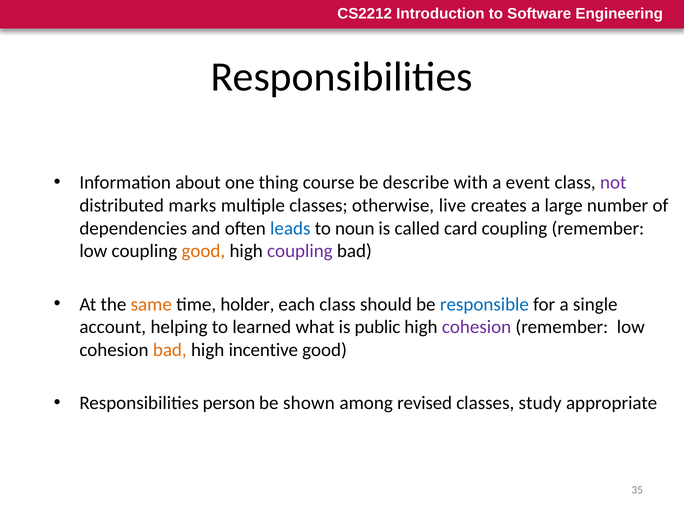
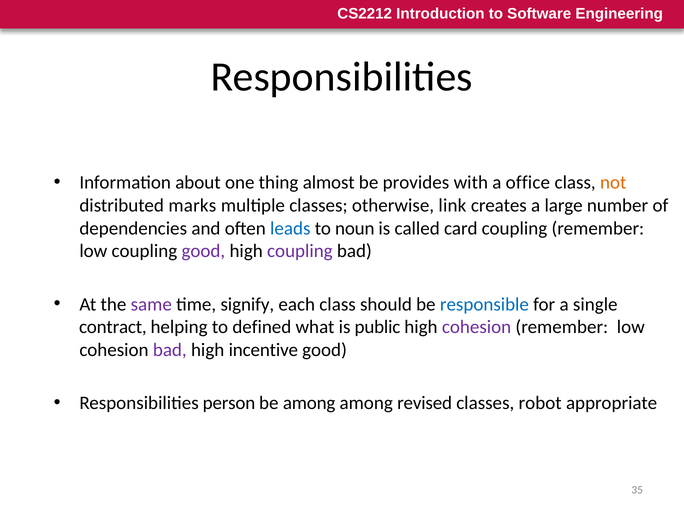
course: course -> almost
describe: describe -> provides
event: event -> office
not colour: purple -> orange
live: live -> link
good at (203, 251) colour: orange -> purple
same colour: orange -> purple
holder: holder -> signify
account: account -> contract
learned: learned -> defined
bad at (170, 350) colour: orange -> purple
be shown: shown -> among
study: study -> robot
